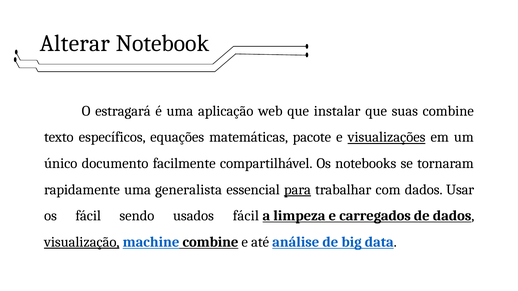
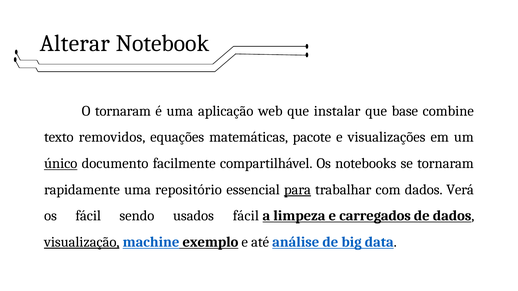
O estragará: estragará -> tornaram
suas: suas -> base
específicos: específicos -> removidos
visualizações underline: present -> none
único underline: none -> present
generalista: generalista -> repositório
Usar: Usar -> Verá
machine combine: combine -> exemplo
